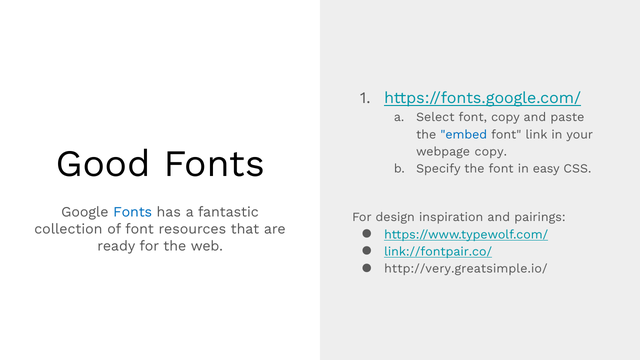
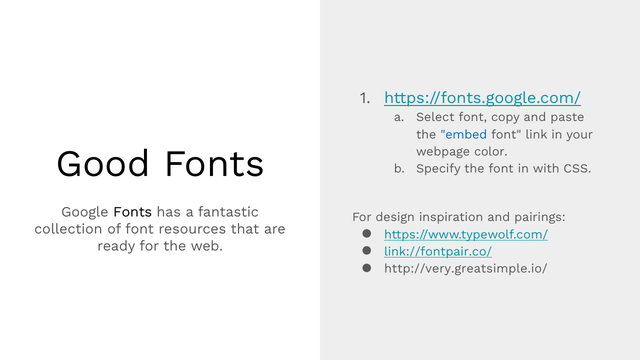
webpage copy: copy -> color
easy: easy -> with
Fonts at (133, 212) colour: blue -> black
